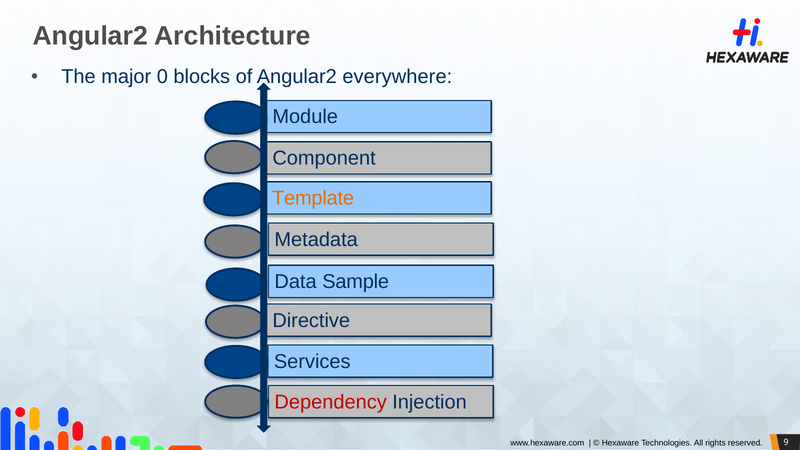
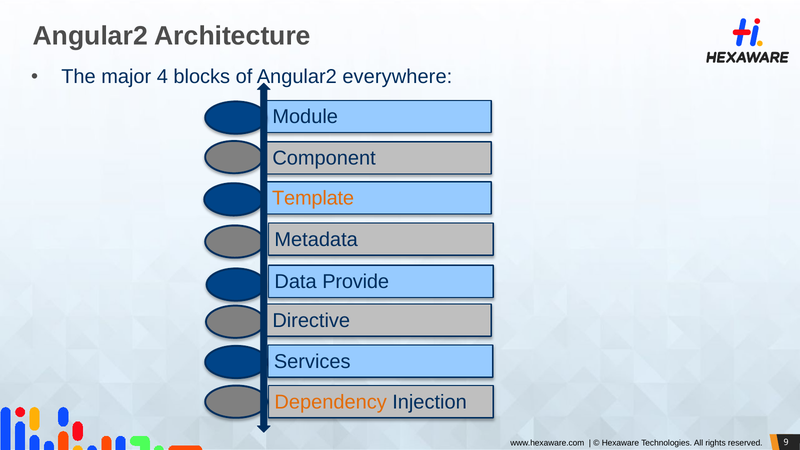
0: 0 -> 4
Sample: Sample -> Provide
Dependency colour: red -> orange
